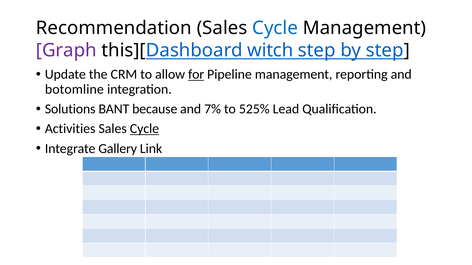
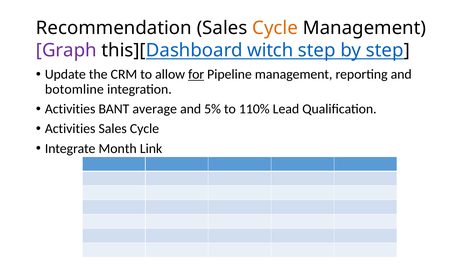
Cycle at (275, 28) colour: blue -> orange
Solutions at (70, 109): Solutions -> Activities
because: because -> average
7%: 7% -> 5%
525%: 525% -> 110%
Cycle at (144, 129) underline: present -> none
Gallery: Gallery -> Month
